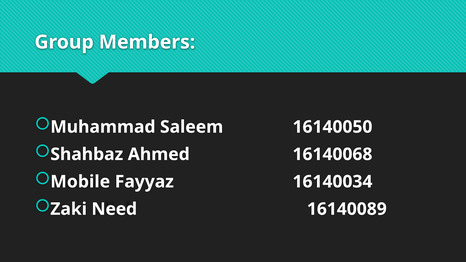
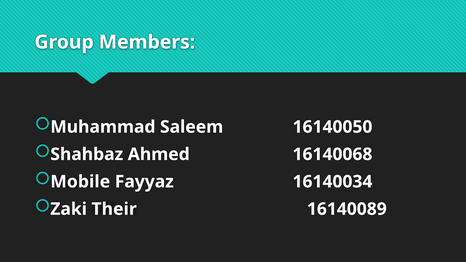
Need: Need -> Their
